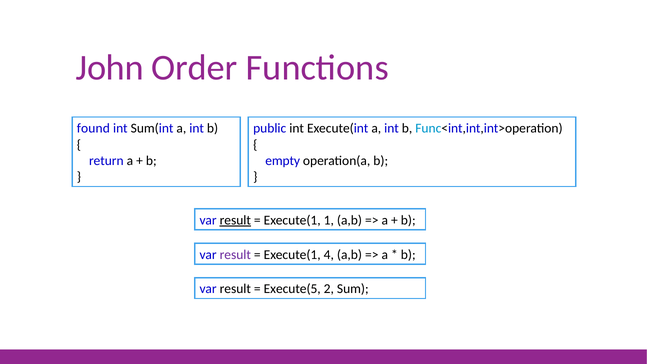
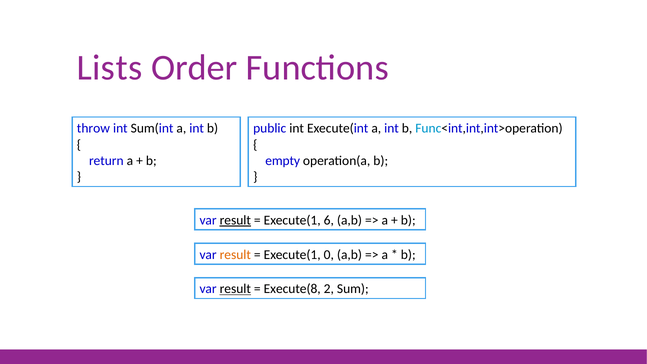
John: John -> Lists
found: found -> throw
1: 1 -> 6
result at (235, 255) colour: purple -> orange
4: 4 -> 0
result at (235, 289) underline: none -> present
Execute(5: Execute(5 -> Execute(8
